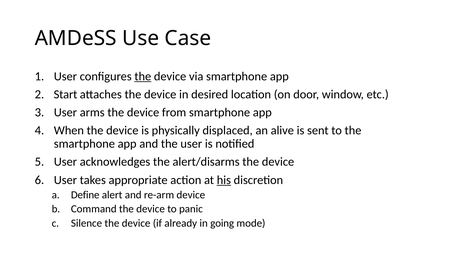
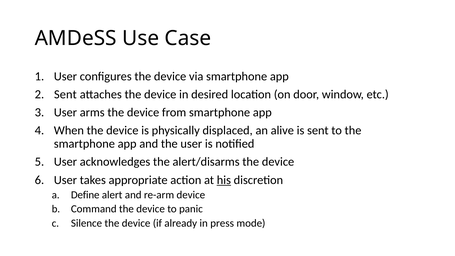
the at (143, 76) underline: present -> none
Start at (66, 94): Start -> Sent
going: going -> press
